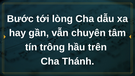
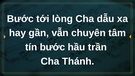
tín trông: trông -> bước
trên: trên -> trần
